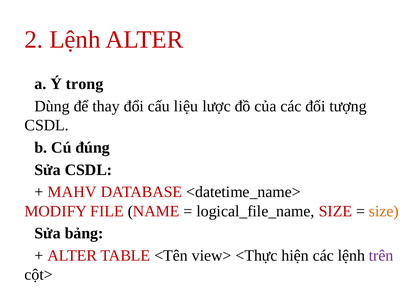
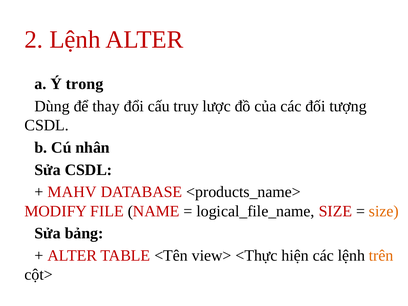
liệu: liệu -> truy
đúng: đúng -> nhân
<datetime_name>: <datetime_name> -> <products_name>
trên colour: purple -> orange
